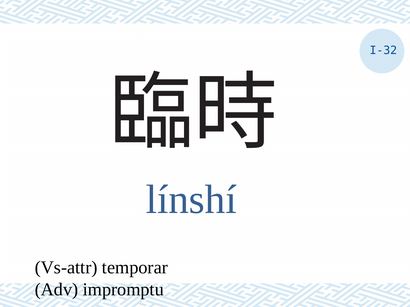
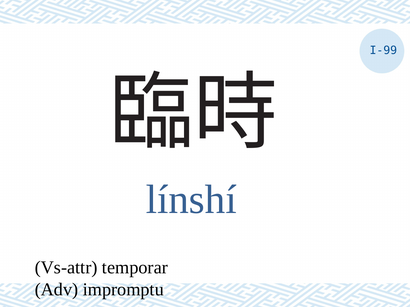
I-32: I-32 -> I-99
